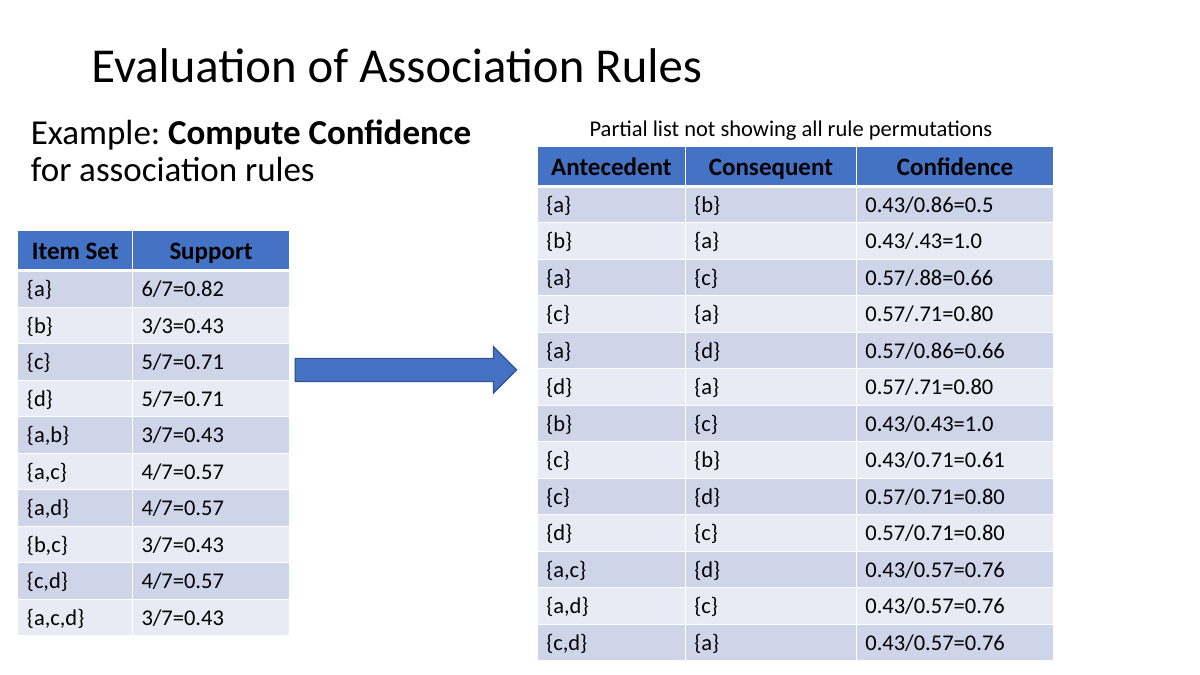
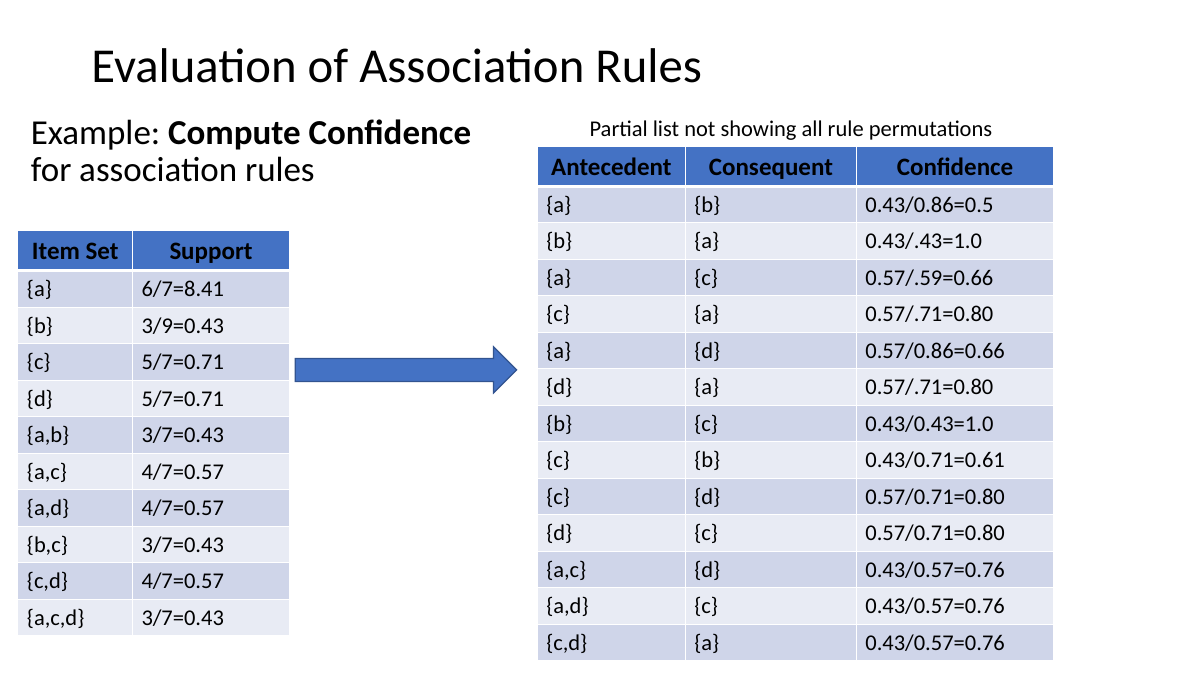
0.57/.88=0.66: 0.57/.88=0.66 -> 0.57/.59=0.66
6/7=0.82: 6/7=0.82 -> 6/7=8.41
3/3=0.43: 3/3=0.43 -> 3/9=0.43
